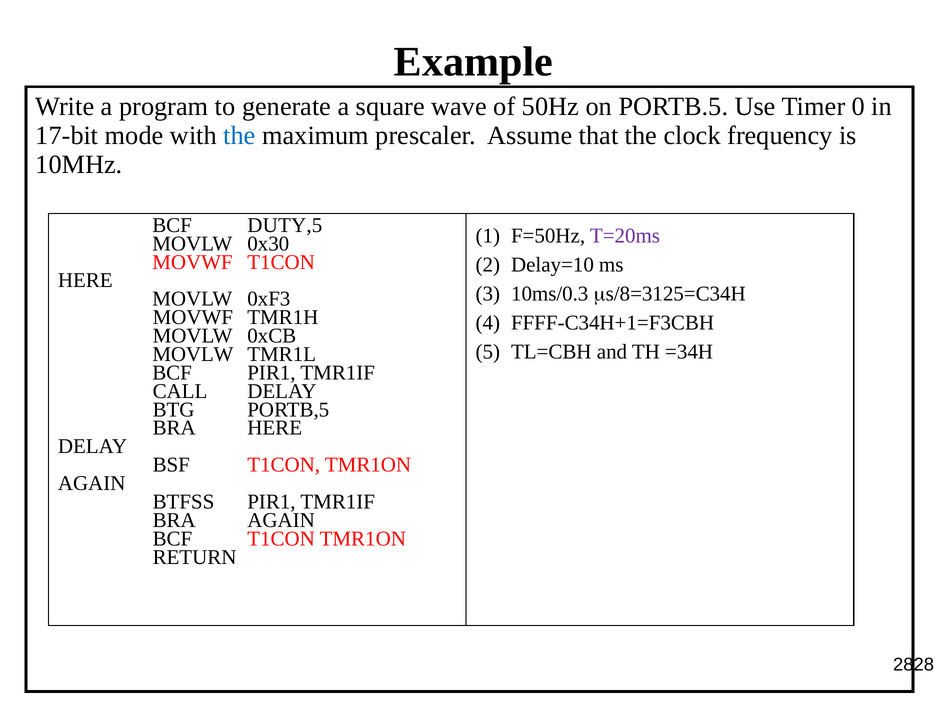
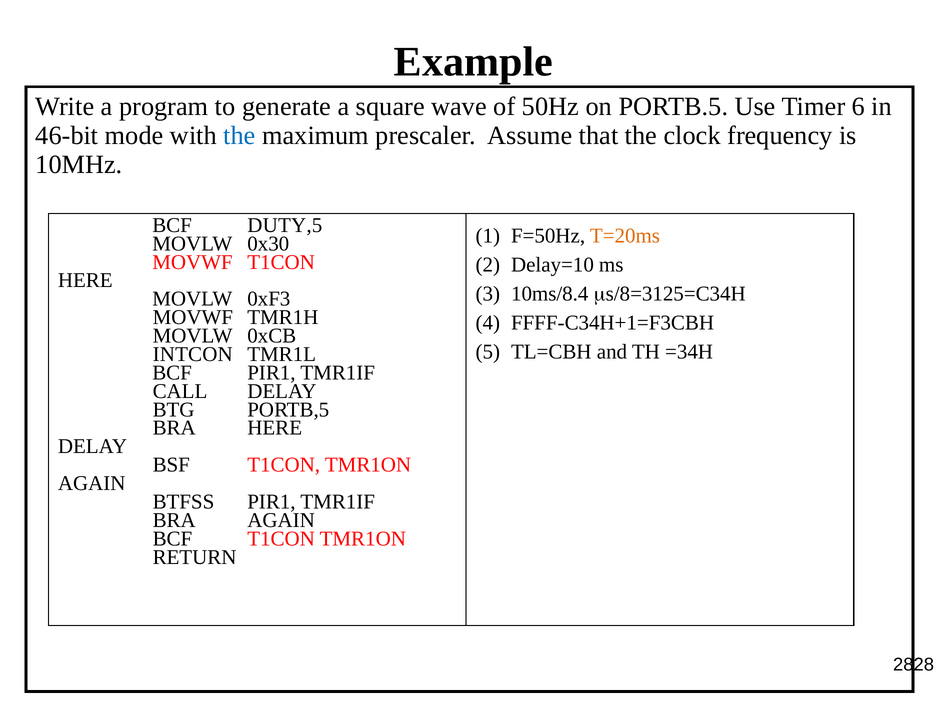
0: 0 -> 6
17-bit: 17-bit -> 46-bit
T=20ms colour: purple -> orange
10ms/0.3: 10ms/0.3 -> 10ms/8.4
MOVLW at (193, 354): MOVLW -> INTCON
